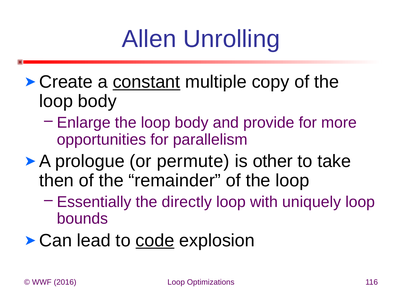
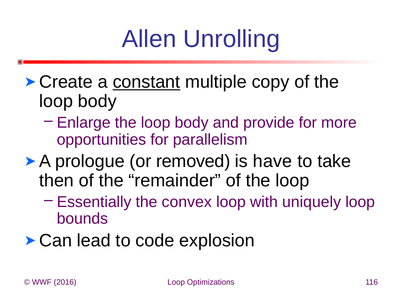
permute: permute -> removed
other: other -> have
directly: directly -> convex
code underline: present -> none
